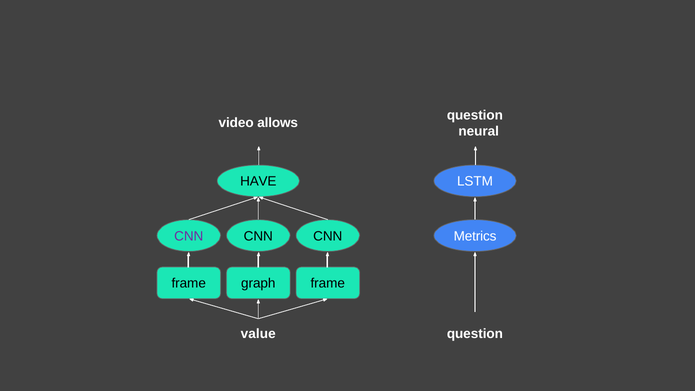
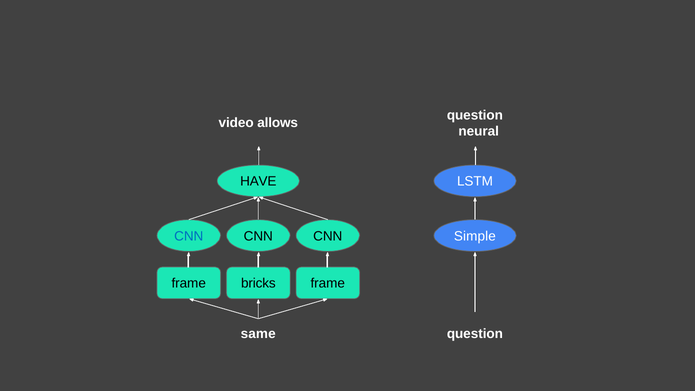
CNN at (189, 236) colour: purple -> blue
Metrics: Metrics -> Simple
graph: graph -> bricks
value: value -> same
